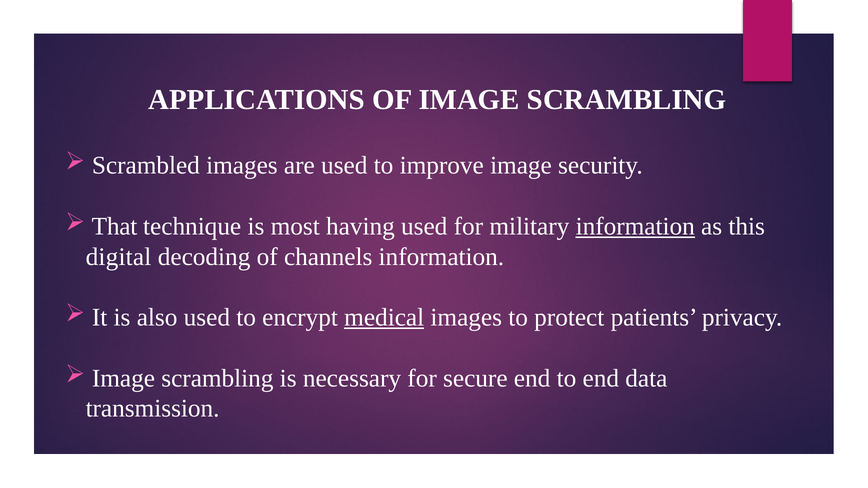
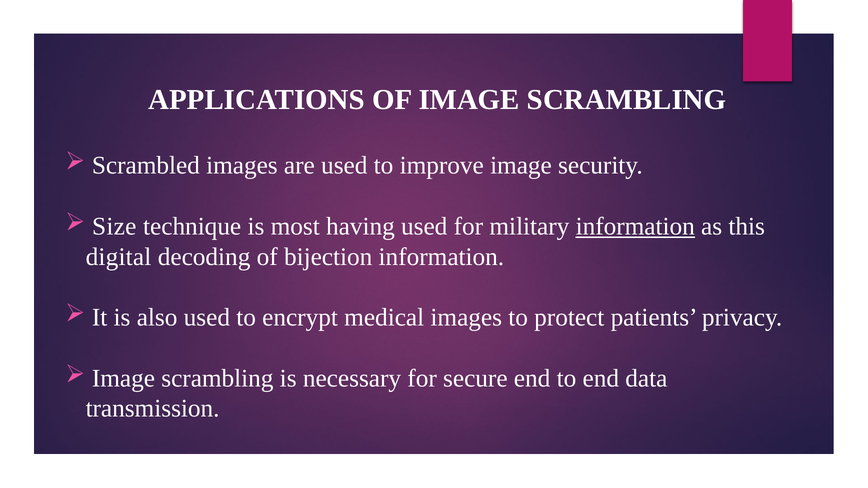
That: That -> Size
channels: channels -> bijection
medical underline: present -> none
